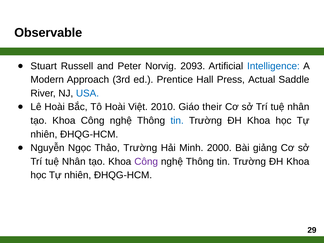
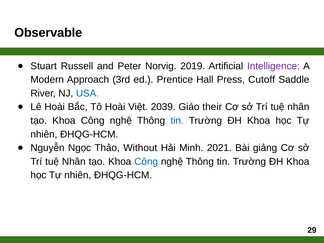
2093: 2093 -> 2019
Intelligence colour: blue -> purple
Actual: Actual -> Cutoff
2010: 2010 -> 2039
Thảo Trường: Trường -> Without
2000: 2000 -> 2021
Công at (146, 162) colour: purple -> blue
